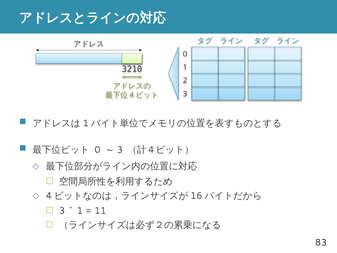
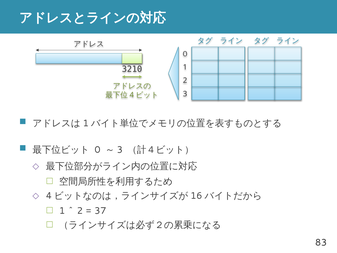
3 at (62, 211): 3 -> 1
1 at (80, 211): 1 -> 2
11: 11 -> 37
